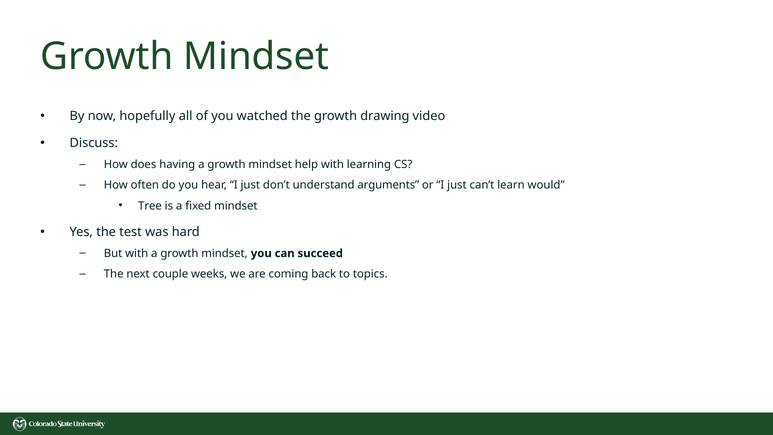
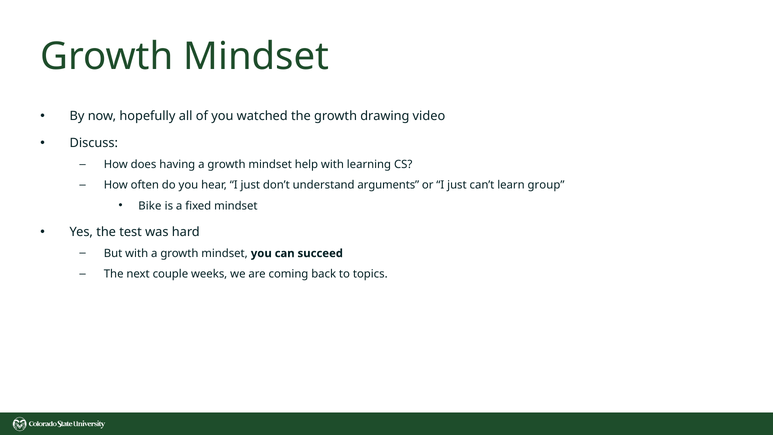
would: would -> group
Tree: Tree -> Bike
